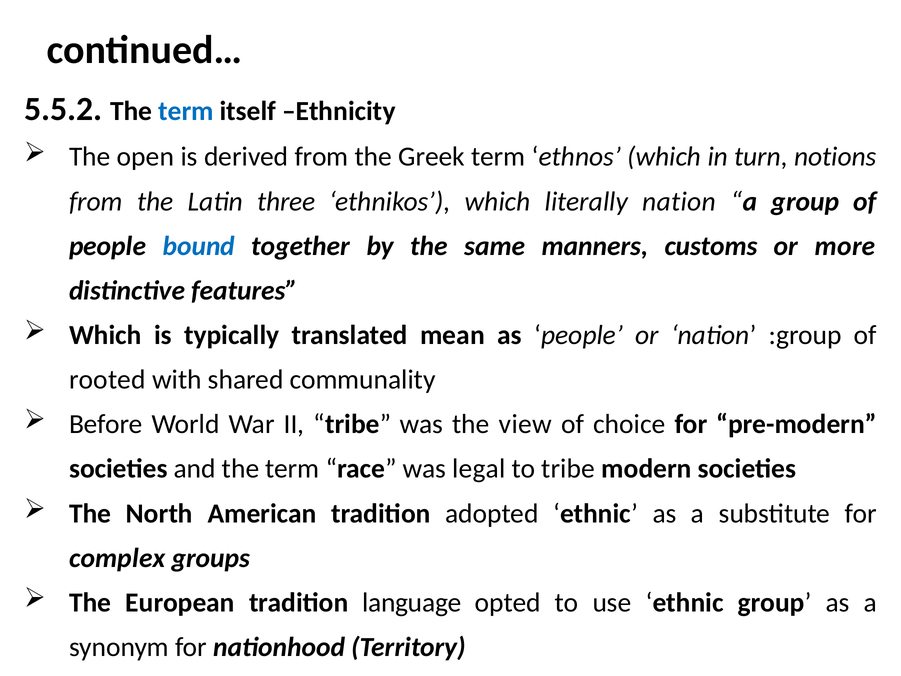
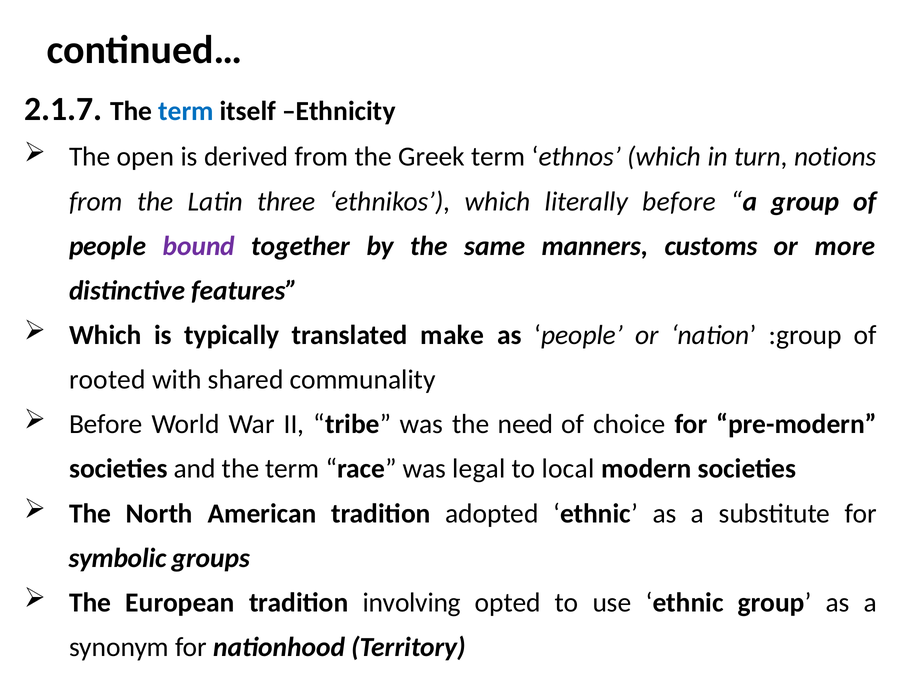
5.5.2: 5.5.2 -> 2.1.7
literally nation: nation -> before
bound colour: blue -> purple
mean: mean -> make
view: view -> need
to tribe: tribe -> local
complex: complex -> symbolic
language: language -> involving
